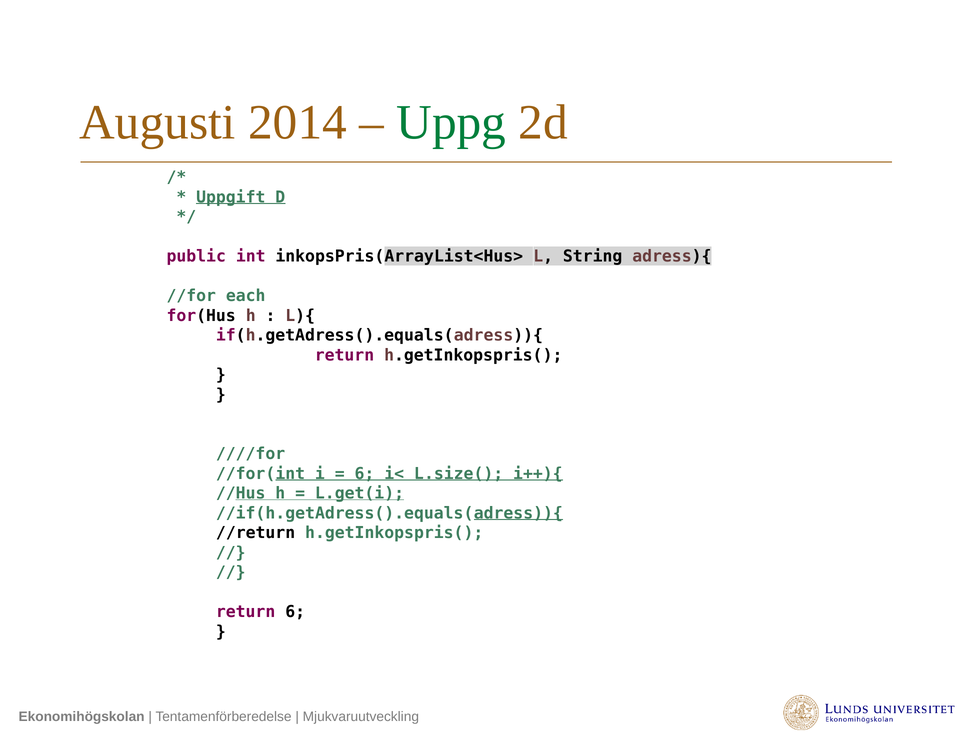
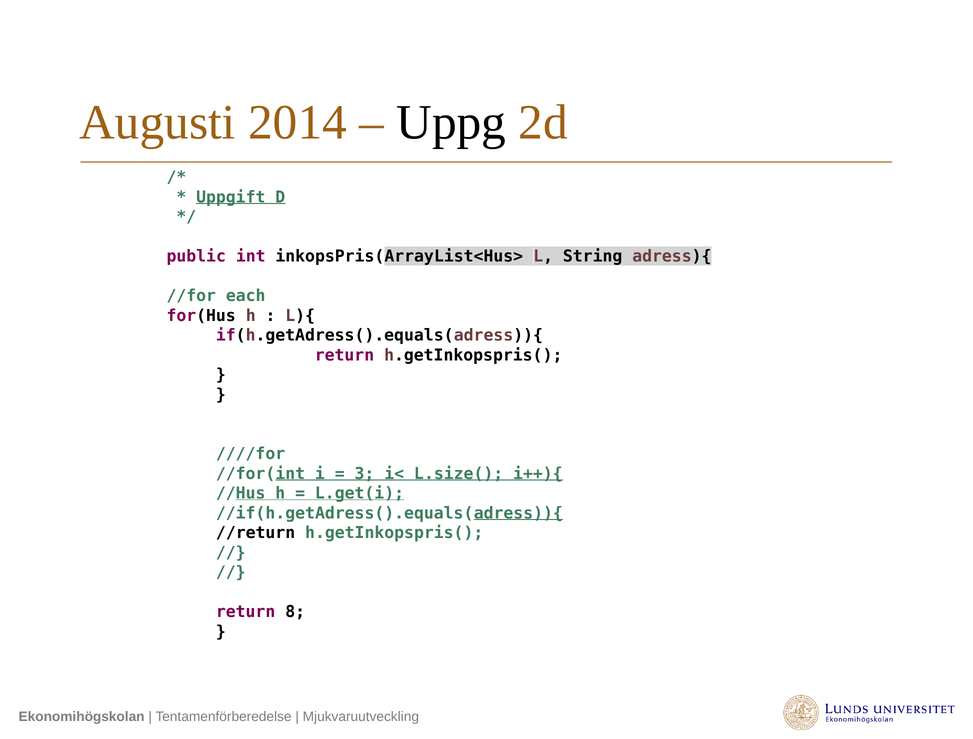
Uppg colour: green -> black
6 at (364, 474): 6 -> 3
return 6: 6 -> 8
